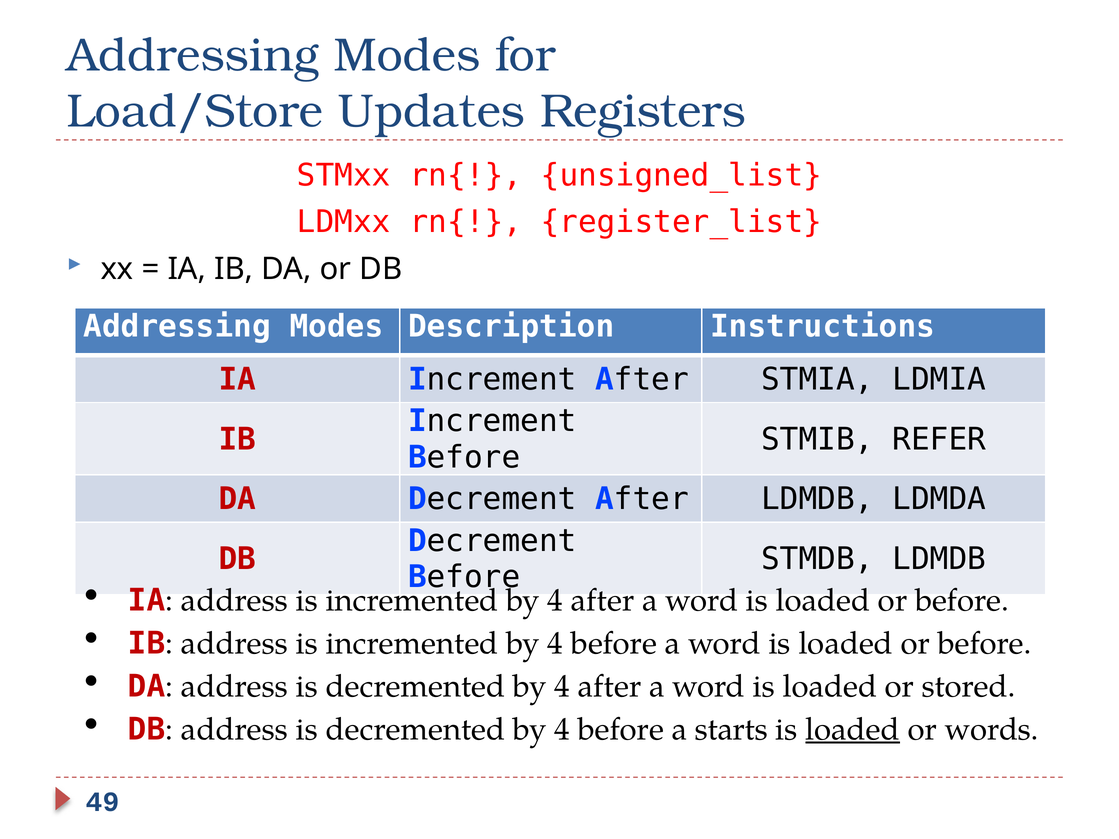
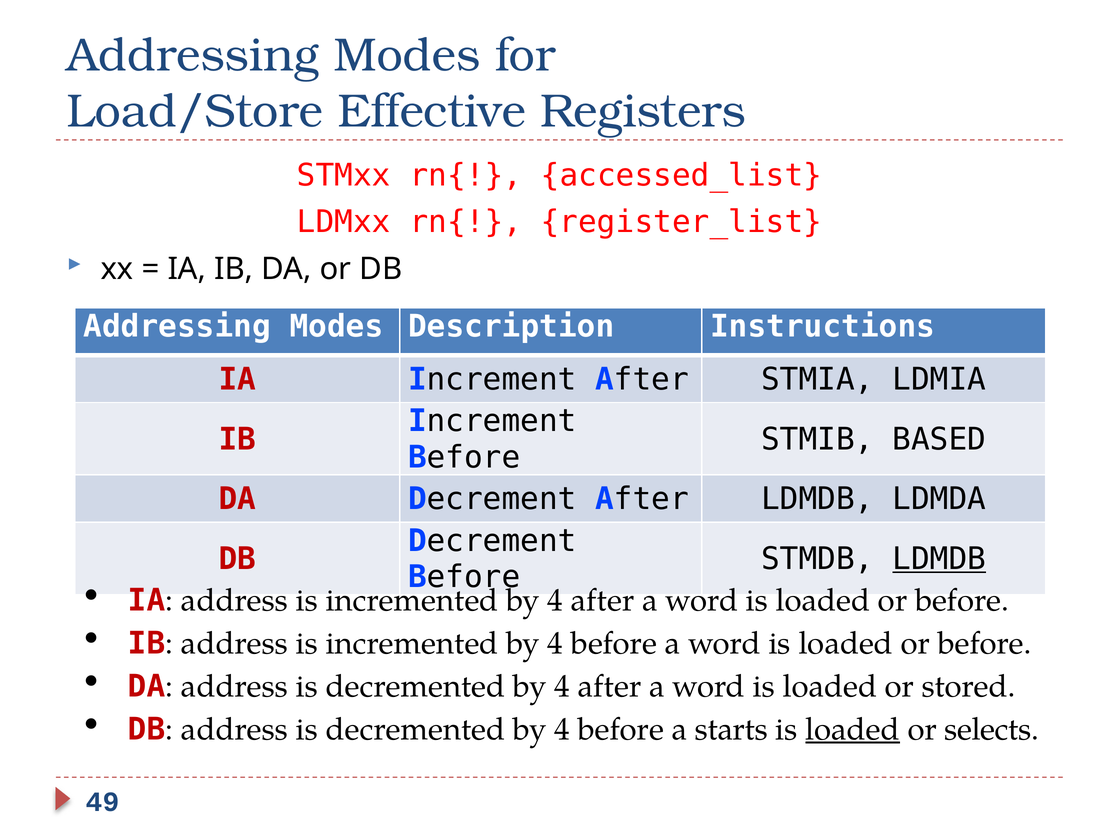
Updates: Updates -> Effective
unsigned_list: unsigned_list -> accessed_list
REFER: REFER -> BASED
LDMDB at (939, 559) underline: none -> present
words: words -> selects
